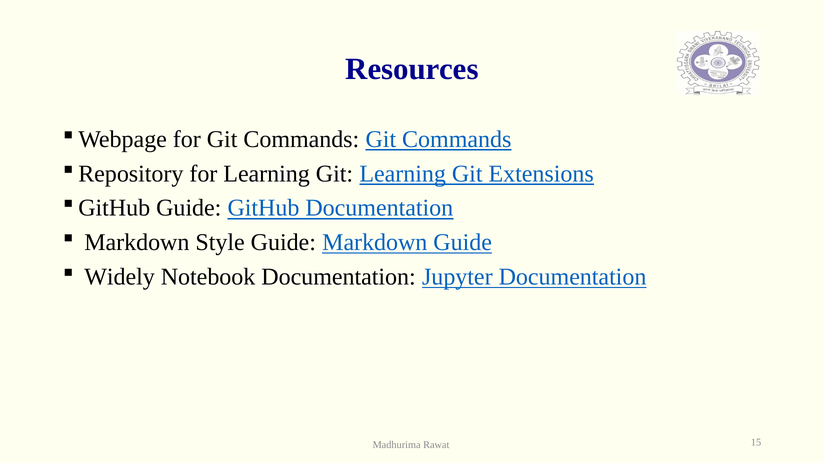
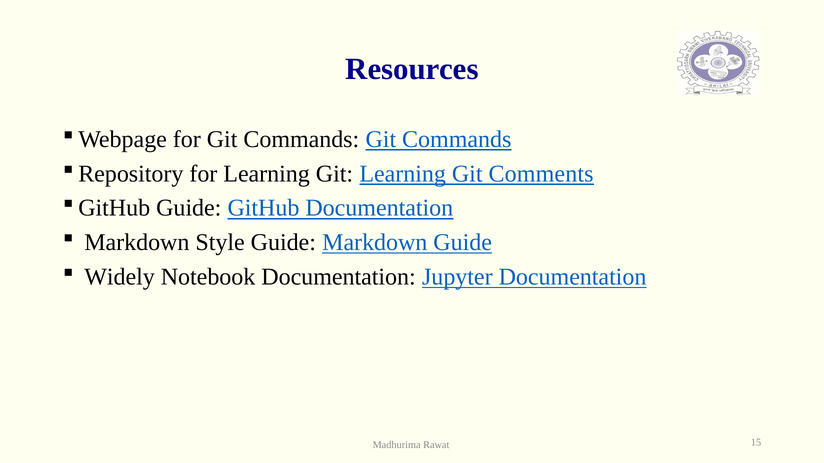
Extensions: Extensions -> Comments
